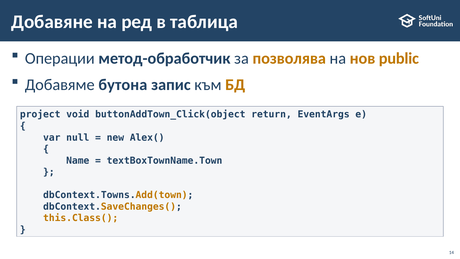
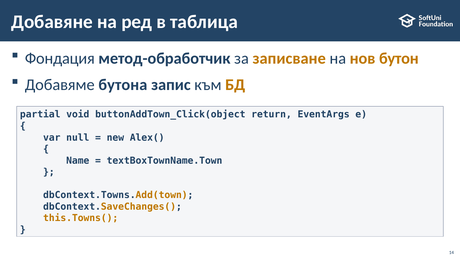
Операции: Операции -> Фондация
позволява: позволява -> записване
public: public -> бутон
project: project -> partial
this.Class(: this.Class( -> this.Towns(
